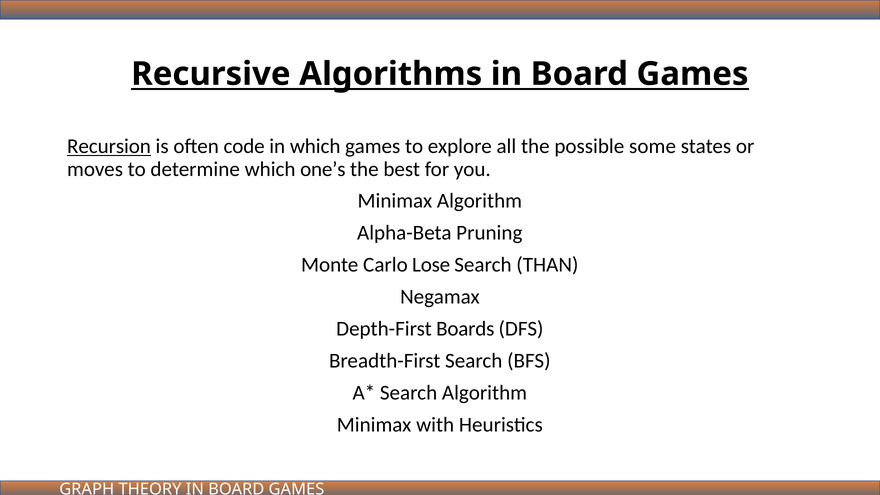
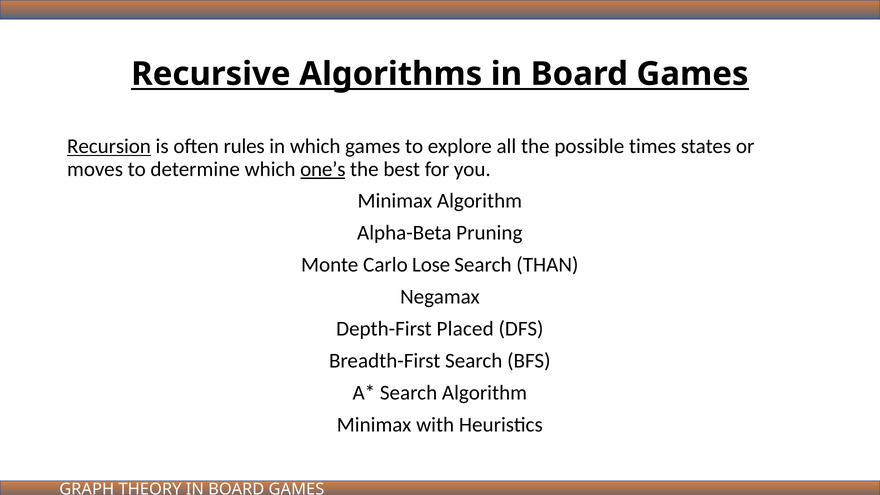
code: code -> rules
some: some -> times
one’s underline: none -> present
Boards: Boards -> Placed
